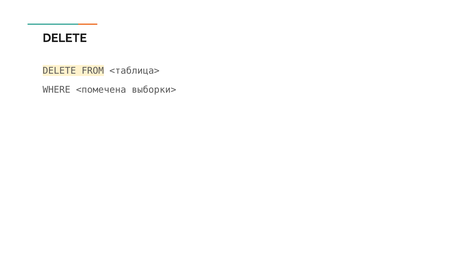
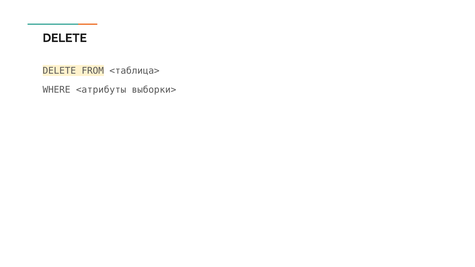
<помечена: <помечена -> <атрибуты
